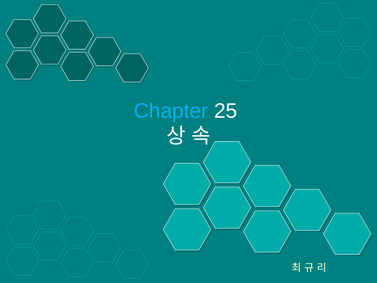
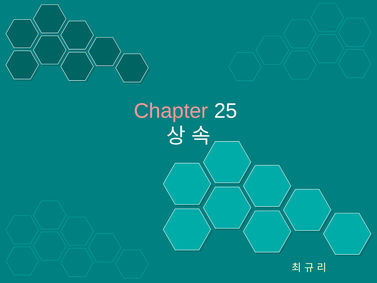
Chapter colour: light blue -> pink
